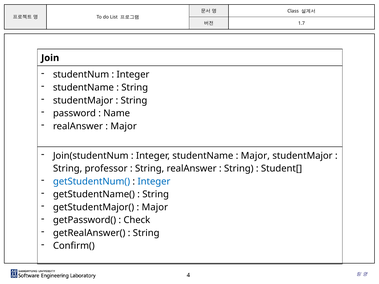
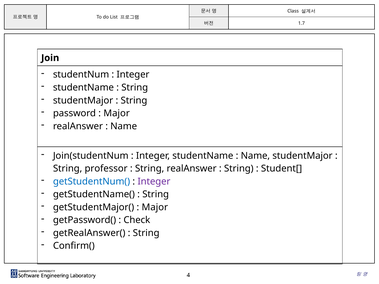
Name at (117, 113): Name -> Major
Major at (124, 126): Major -> Name
Major at (255, 156): Major -> Name
Integer at (154, 182) colour: blue -> purple
